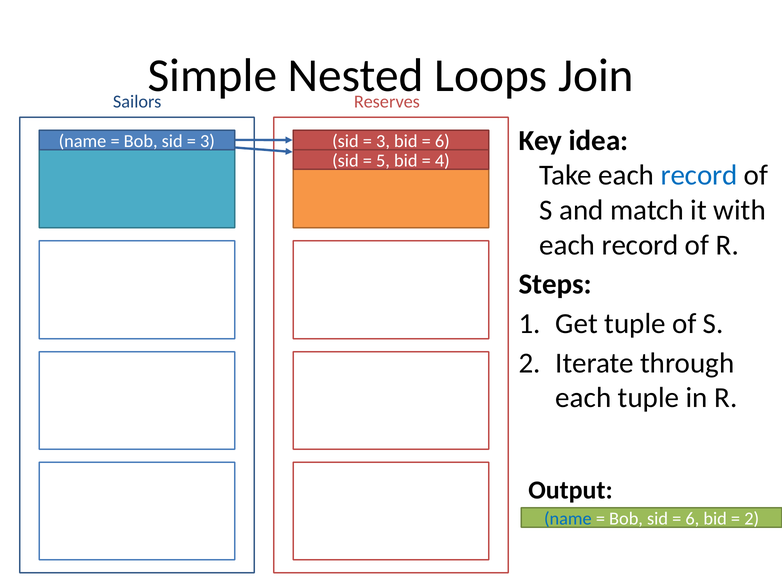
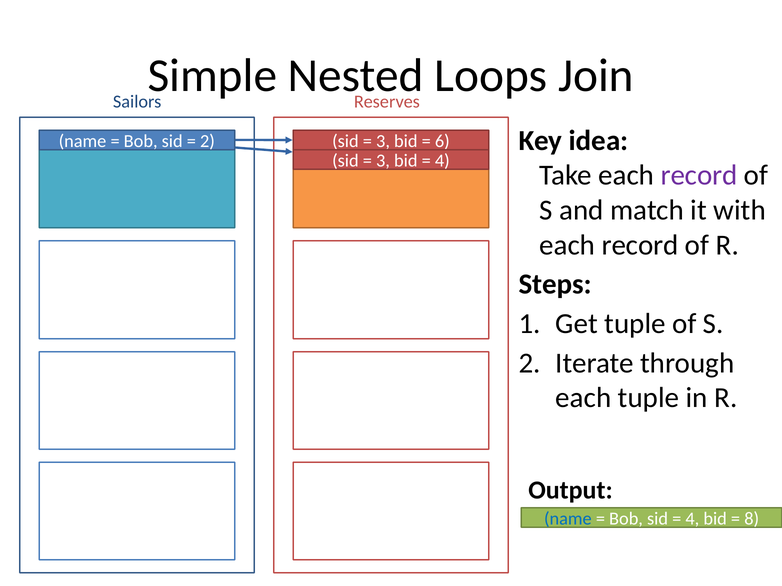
3 at (207, 141): 3 -> 2
5 at (383, 161): 5 -> 3
record at (699, 176) colour: blue -> purple
6 at (692, 519): 6 -> 4
2 at (752, 519): 2 -> 8
